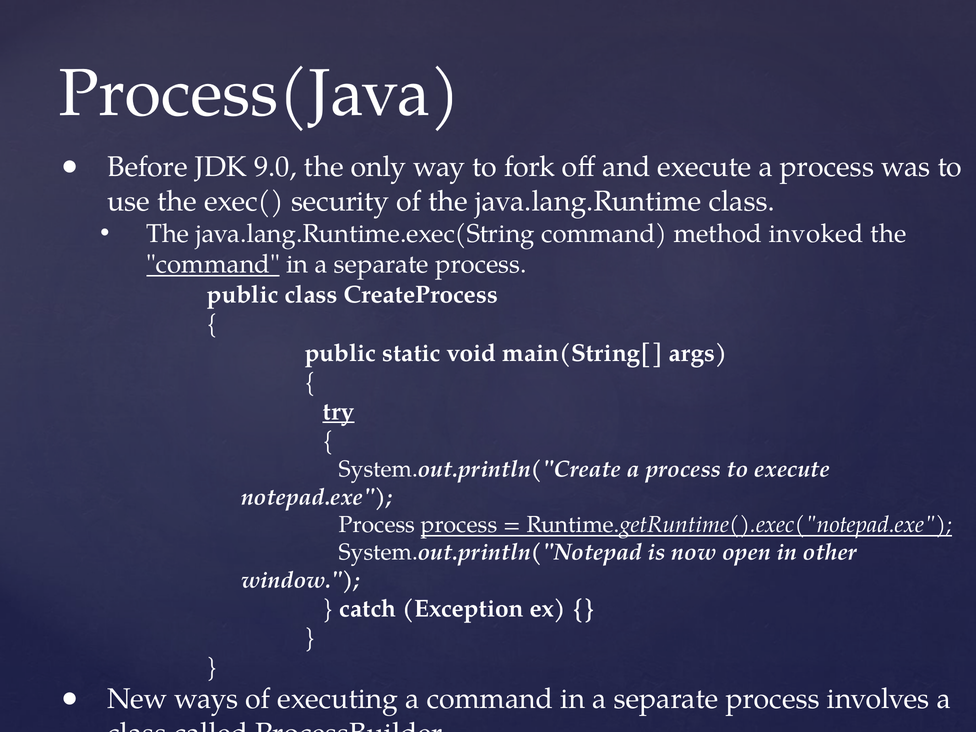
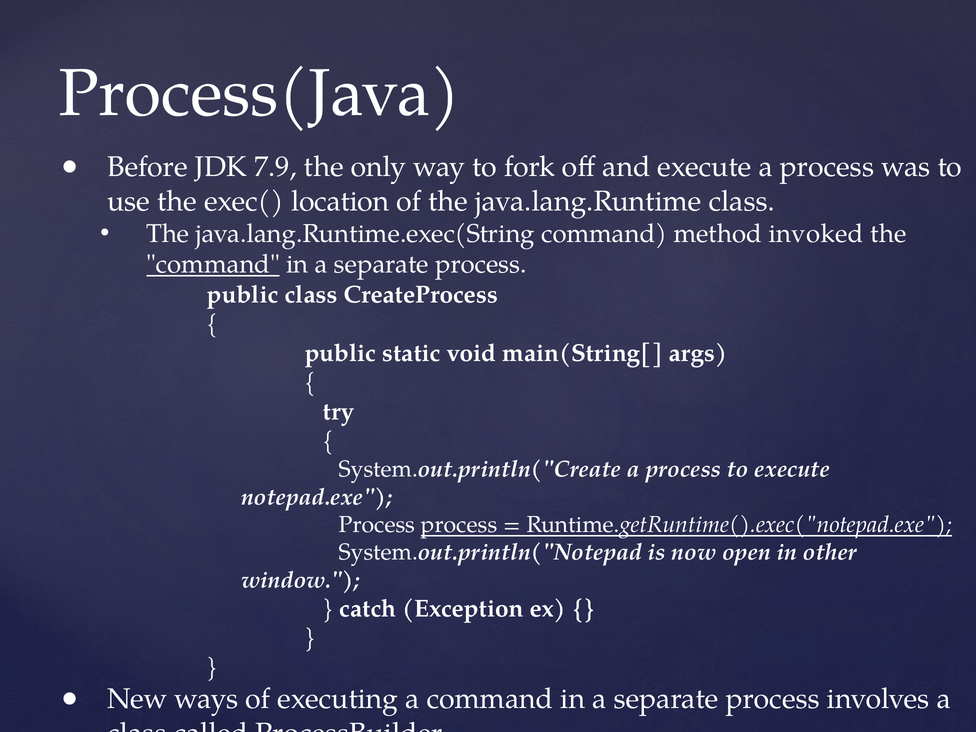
9.0: 9.0 -> 7.9
security: security -> location
try underline: present -> none
